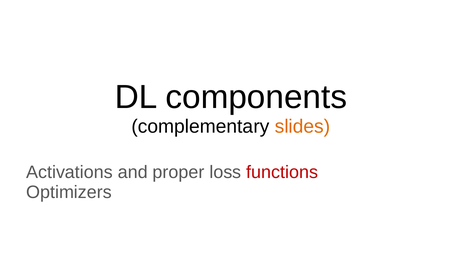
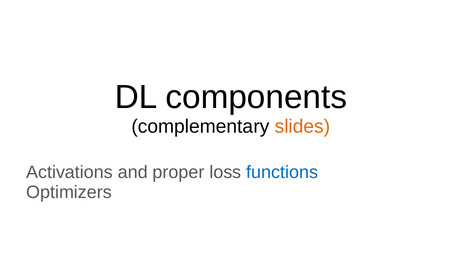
functions colour: red -> blue
